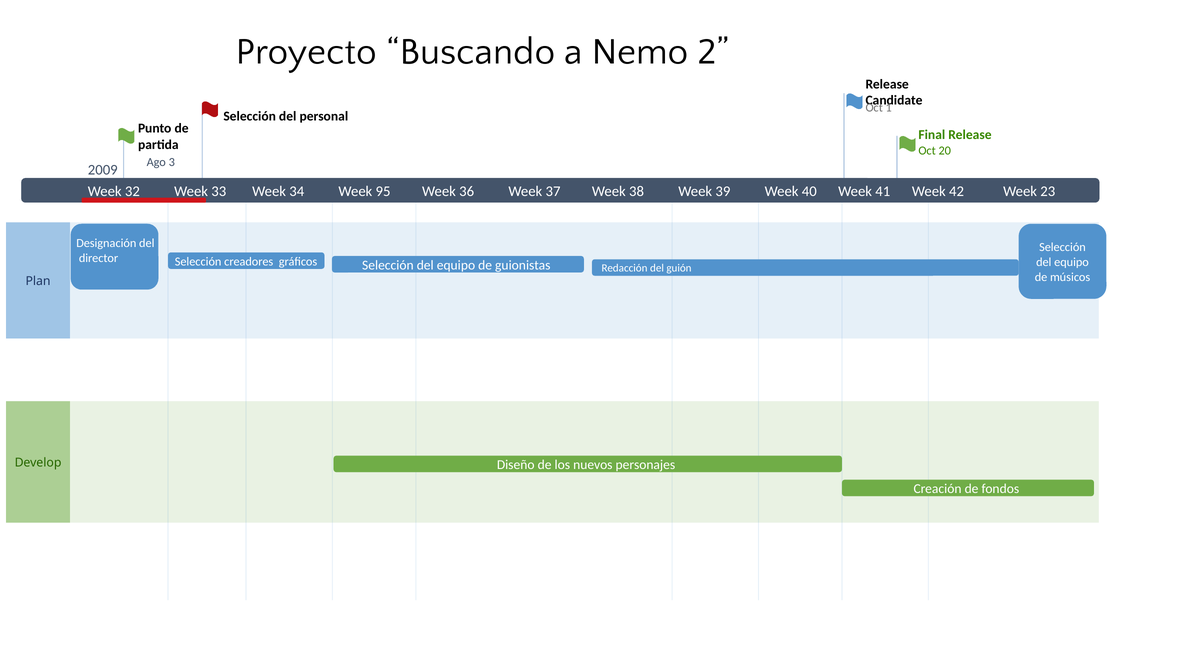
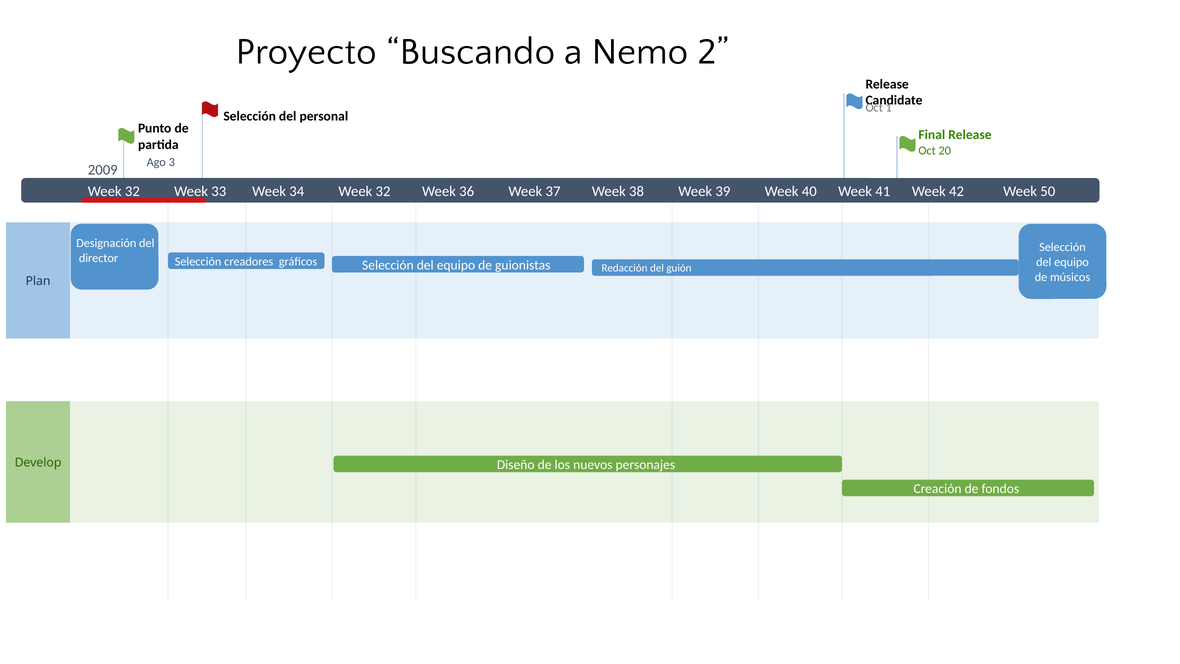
34 Week 95: 95 -> 32
23: 23 -> 50
